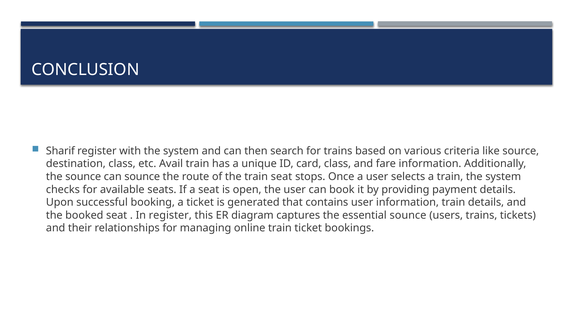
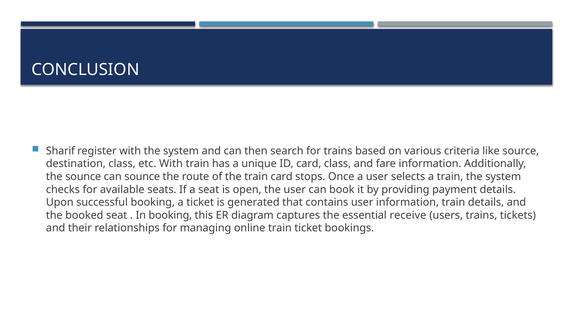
etc Avail: Avail -> With
train seat: seat -> card
In register: register -> booking
essential sounce: sounce -> receive
